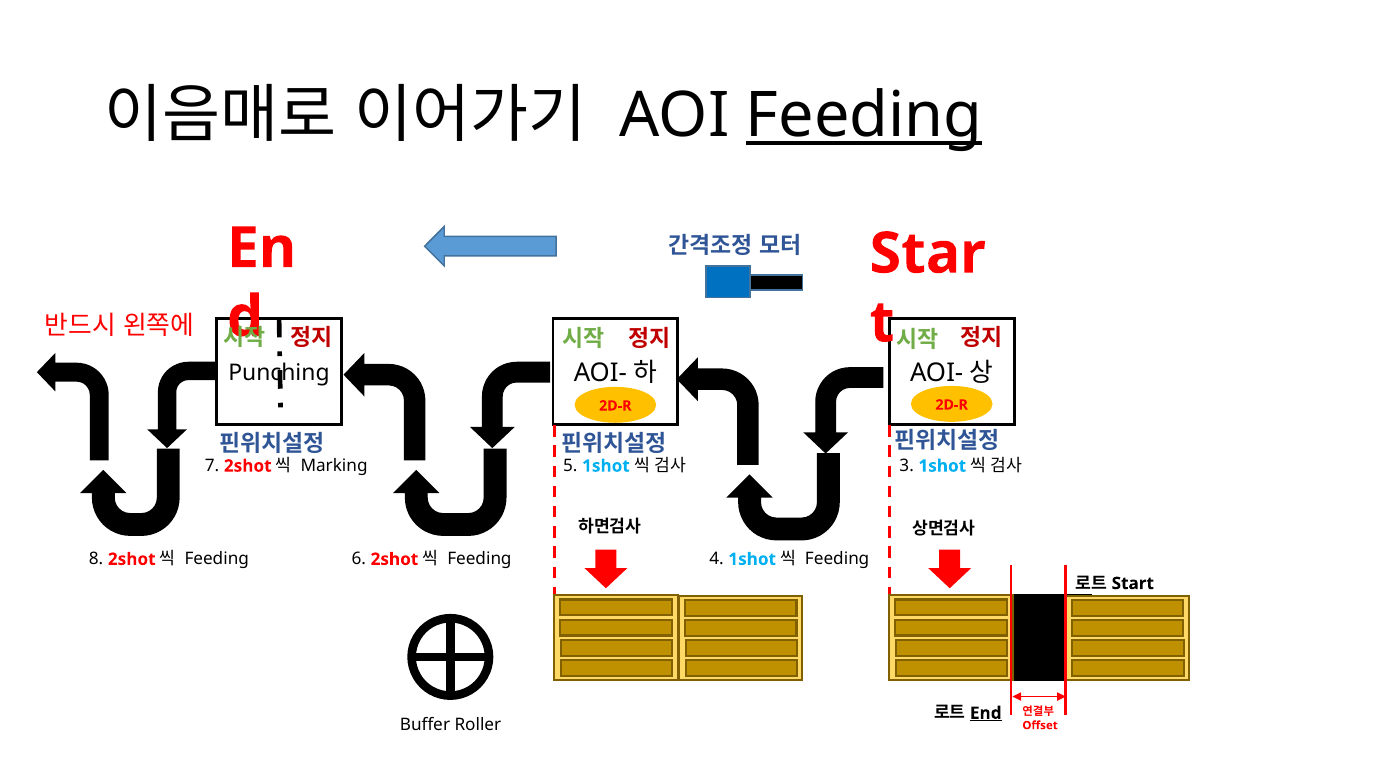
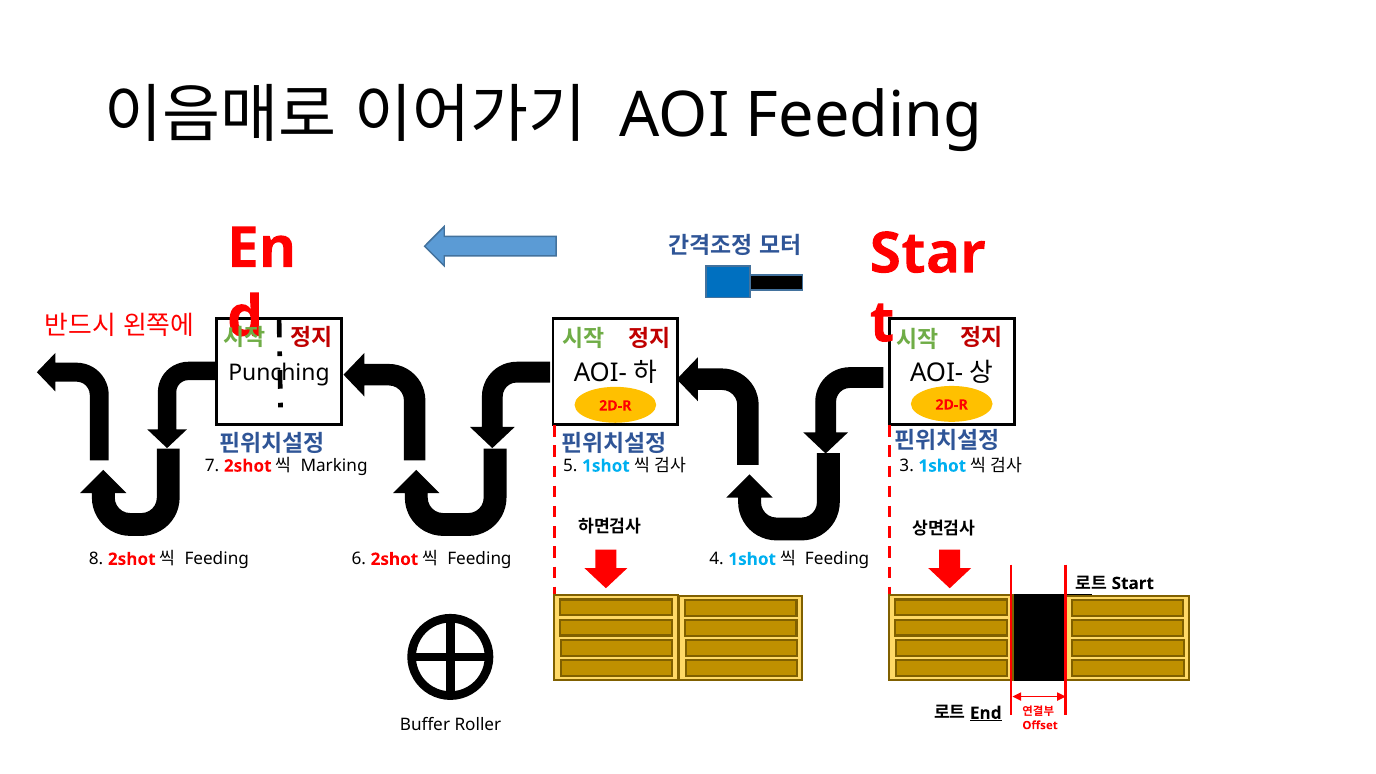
Feeding at (864, 116) underline: present -> none
